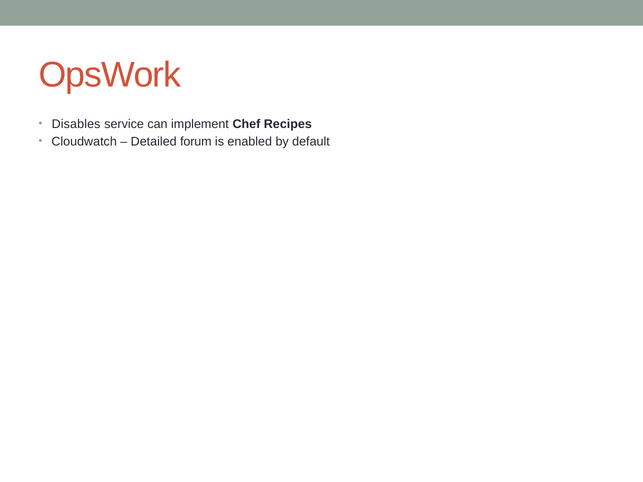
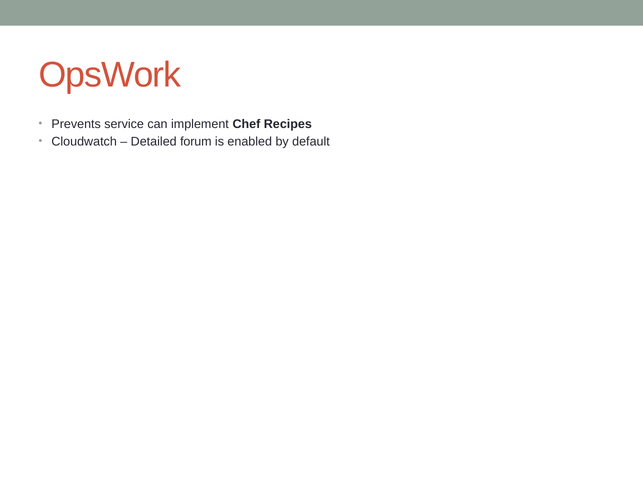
Disables: Disables -> Prevents
